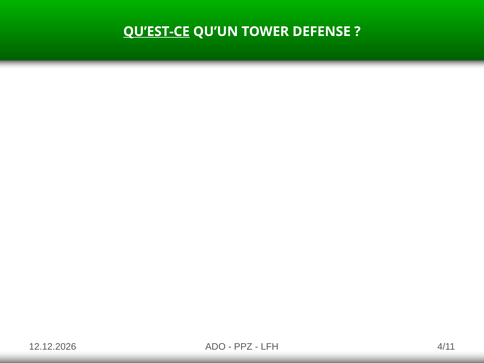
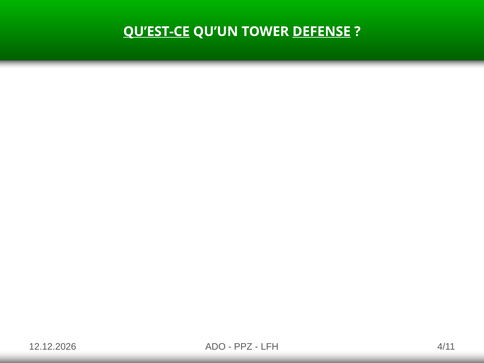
DEFENSE underline: none -> present
